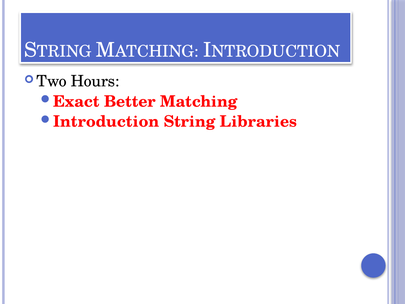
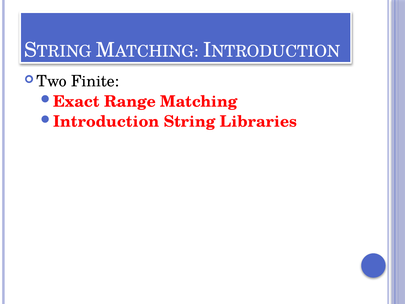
Hours: Hours -> Finite
Better: Better -> Range
